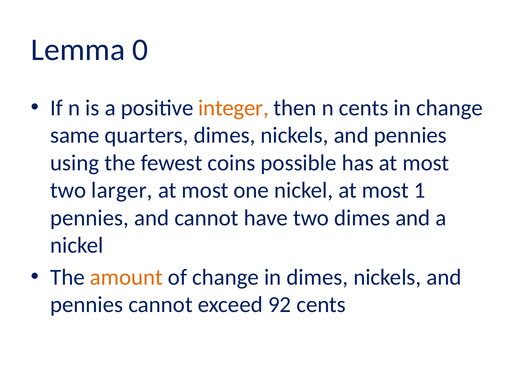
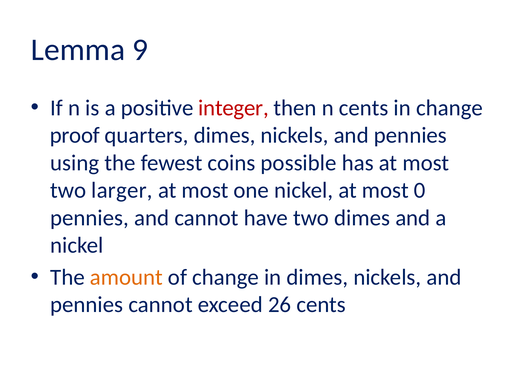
0: 0 -> 9
integer colour: orange -> red
same: same -> proof
1: 1 -> 0
92: 92 -> 26
